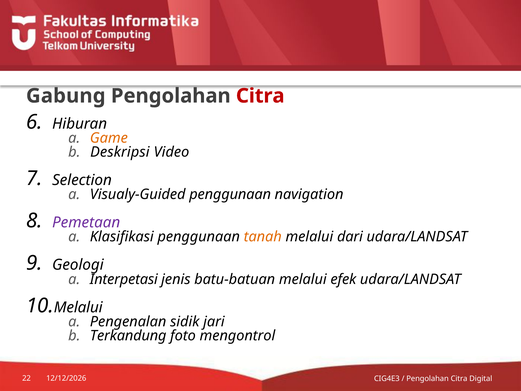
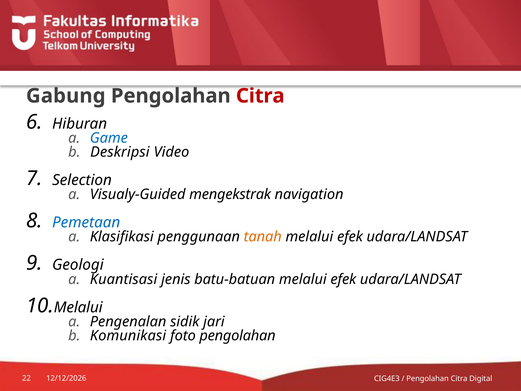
Game colour: orange -> blue
Visualy-Guided penggunaan: penggunaan -> mengekstrak
Pemetaan colour: purple -> blue
dari at (350, 237): dari -> efek
Interpetasi: Interpetasi -> Kuantisasi
Terkandung: Terkandung -> Komunikasi
foto mengontrol: mengontrol -> pengolahan
